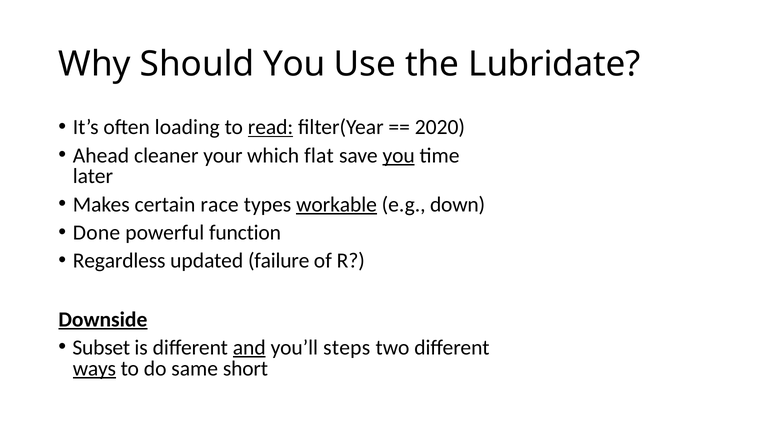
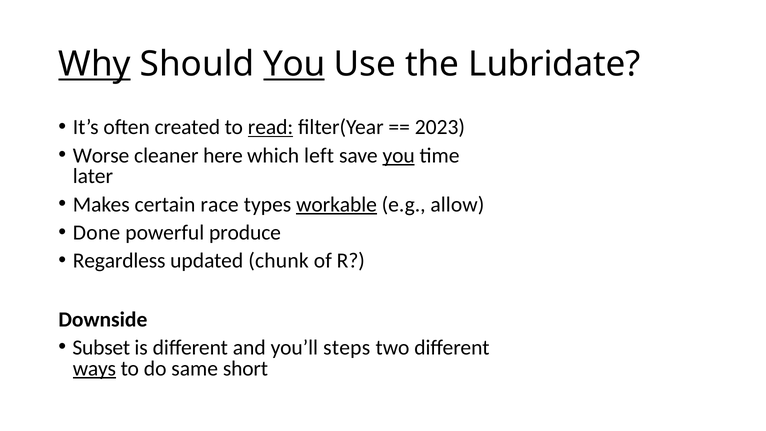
Why underline: none -> present
You at (294, 64) underline: none -> present
loading: loading -> created
2020: 2020 -> 2023
Ahead: Ahead -> Worse
your: your -> here
flat: flat -> left
down: down -> allow
function: function -> produce
failure: failure -> chunk
Downside underline: present -> none
and underline: present -> none
